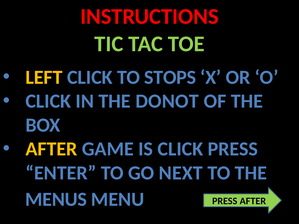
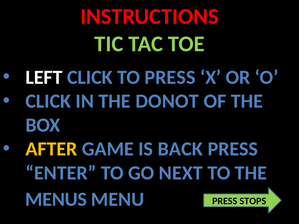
LEFT colour: yellow -> white
TO STOPS: STOPS -> PRESS
IS CLICK: CLICK -> BACK
PRESS AFTER: AFTER -> STOPS
